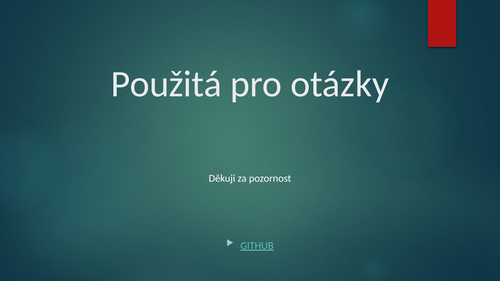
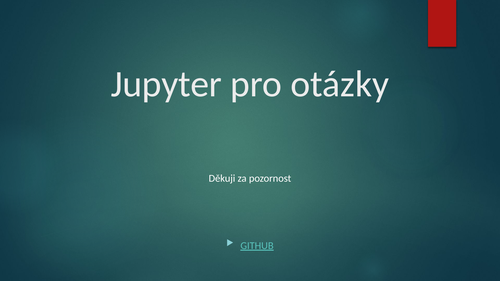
Použitá: Použitá -> Jupyter
